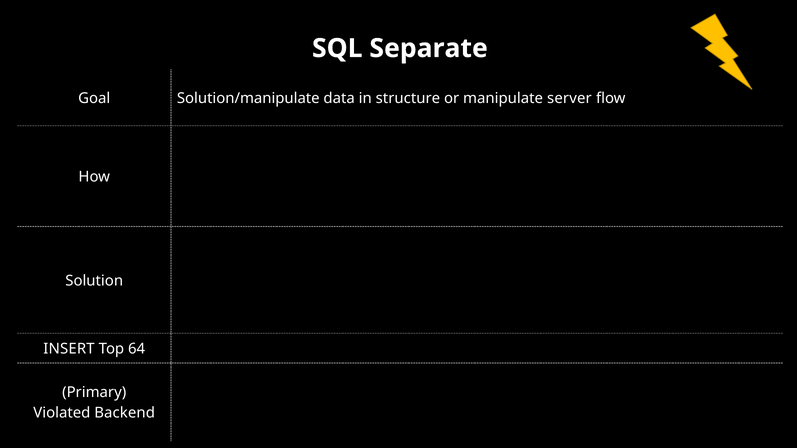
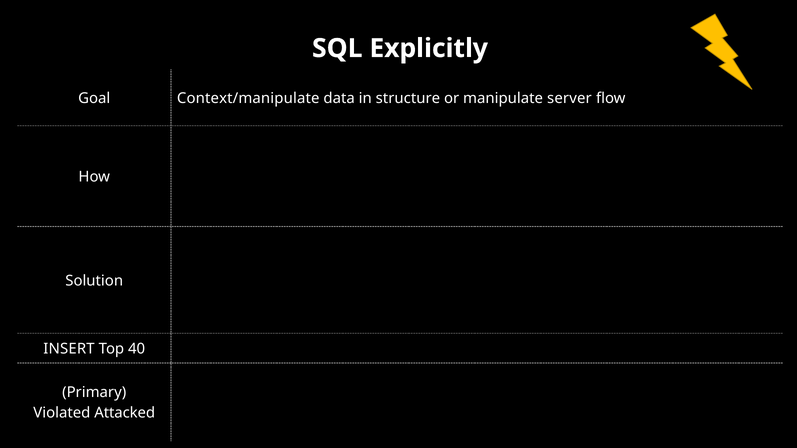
Separate: Separate -> Explicitly
Solution/manipulate: Solution/manipulate -> Context/manipulate
64: 64 -> 40
Backend: Backend -> Attacked
